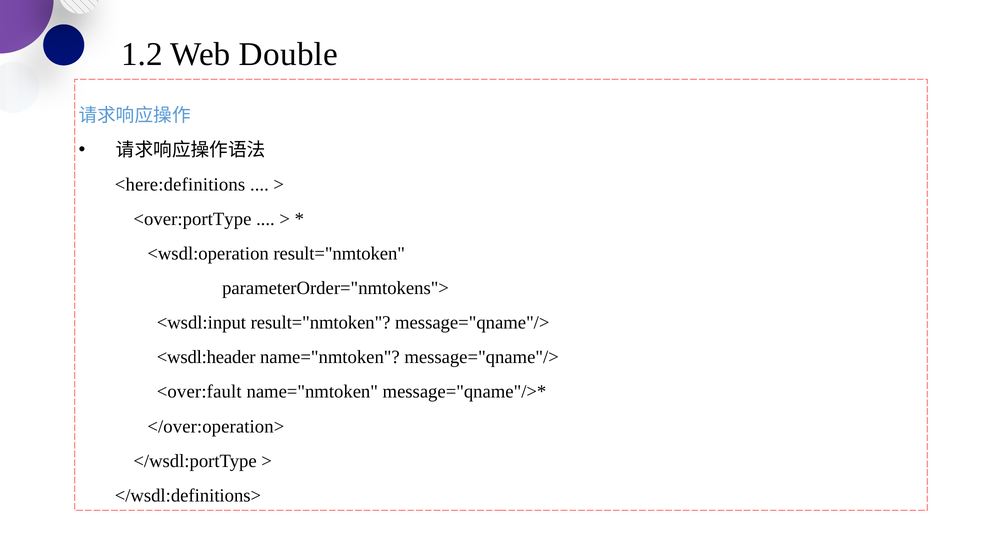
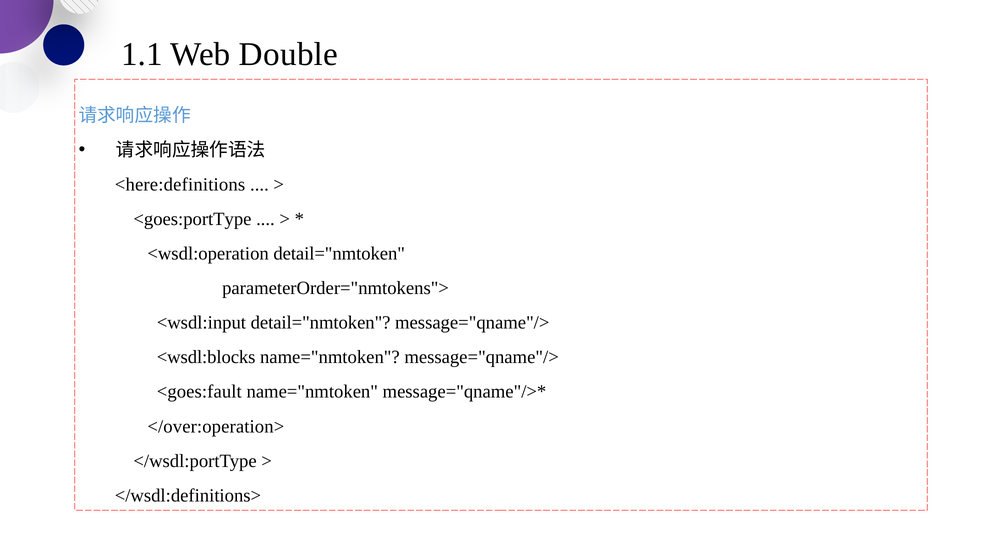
1.2: 1.2 -> 1.1
<over:portType: <over:portType -> <goes:portType
<wsdl:operation result="nmtoken: result="nmtoken -> detail="nmtoken
<wsdl:input result="nmtoken: result="nmtoken -> detail="nmtoken
<wsdl:header: <wsdl:header -> <wsdl:blocks
<over:fault: <over:fault -> <goes:fault
